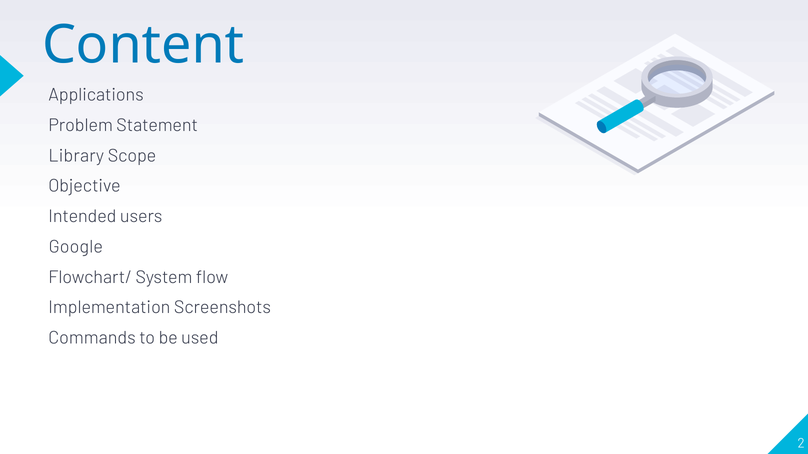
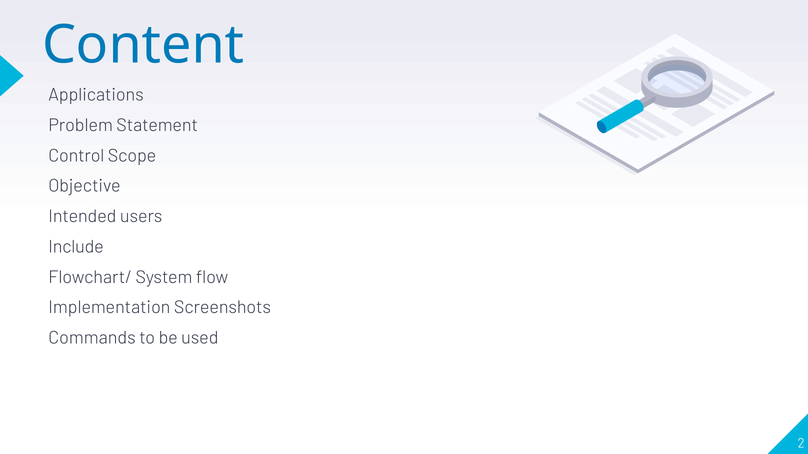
Library: Library -> Control
Google: Google -> Include
